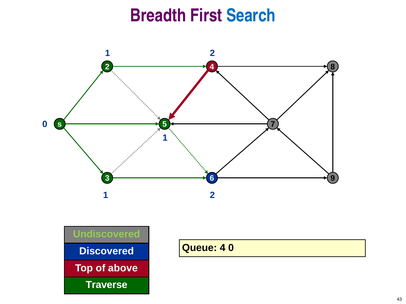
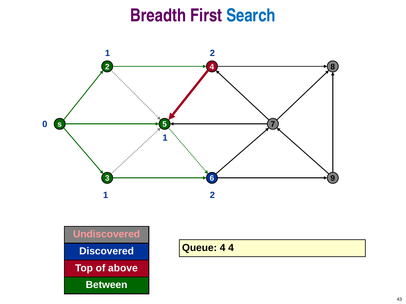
Undiscovered colour: light green -> pink
4 0: 0 -> 4
Traverse: Traverse -> Between
